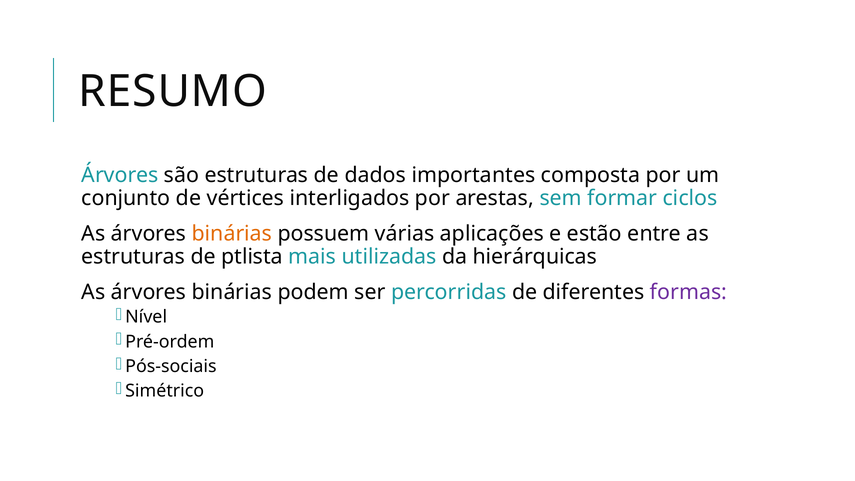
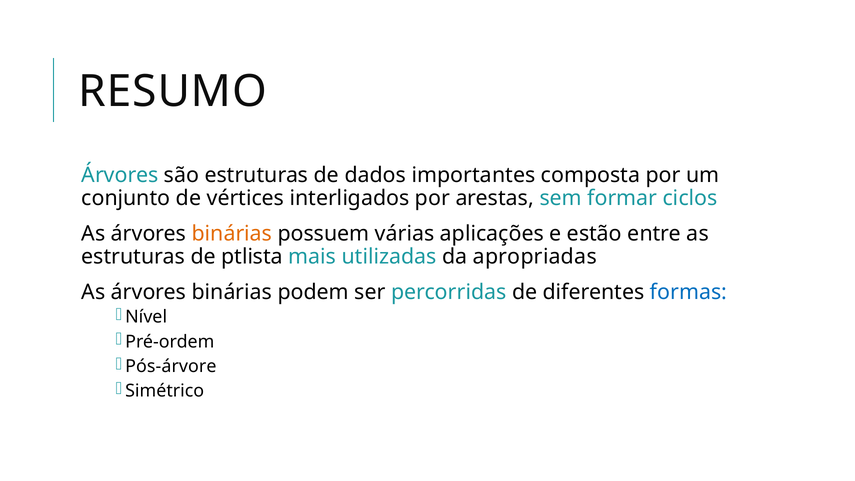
hierárquicas: hierárquicas -> apropriadas
formas colour: purple -> blue
Pós-sociais: Pós-sociais -> Pós-árvore
